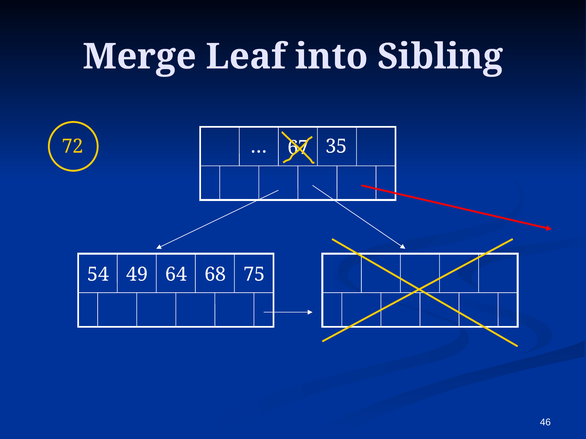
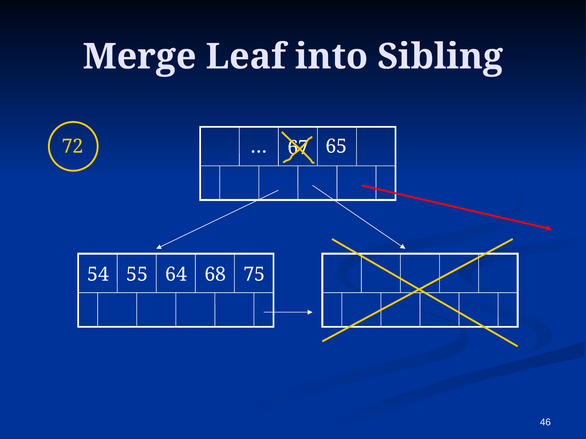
35: 35 -> 65
49: 49 -> 55
